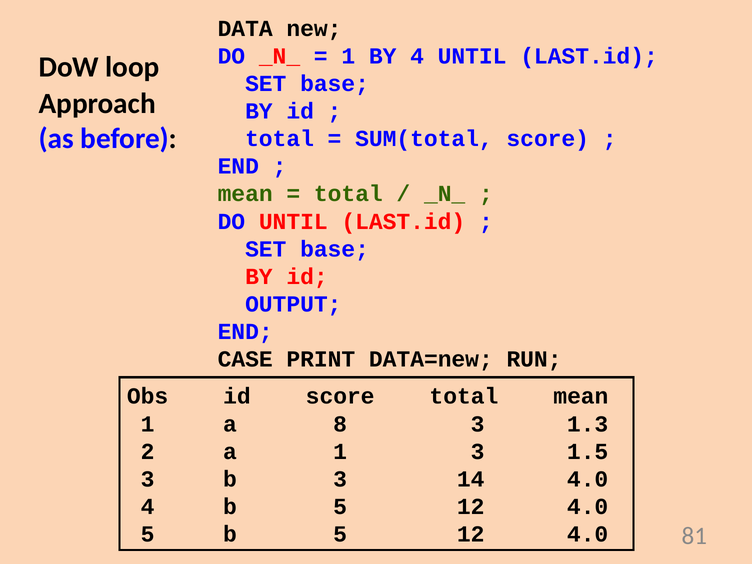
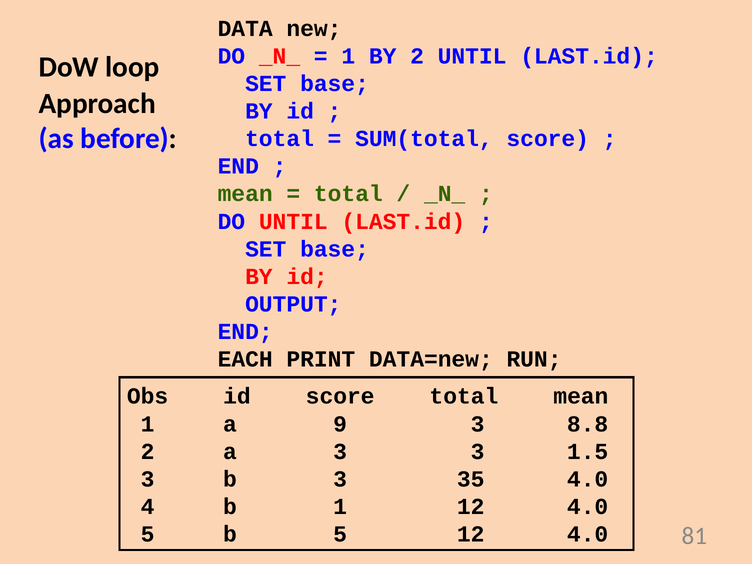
BY 4: 4 -> 2
CASE: CASE -> EACH
8: 8 -> 9
1.3: 1.3 -> 8.8
a 1: 1 -> 3
14: 14 -> 35
4 b 5: 5 -> 1
